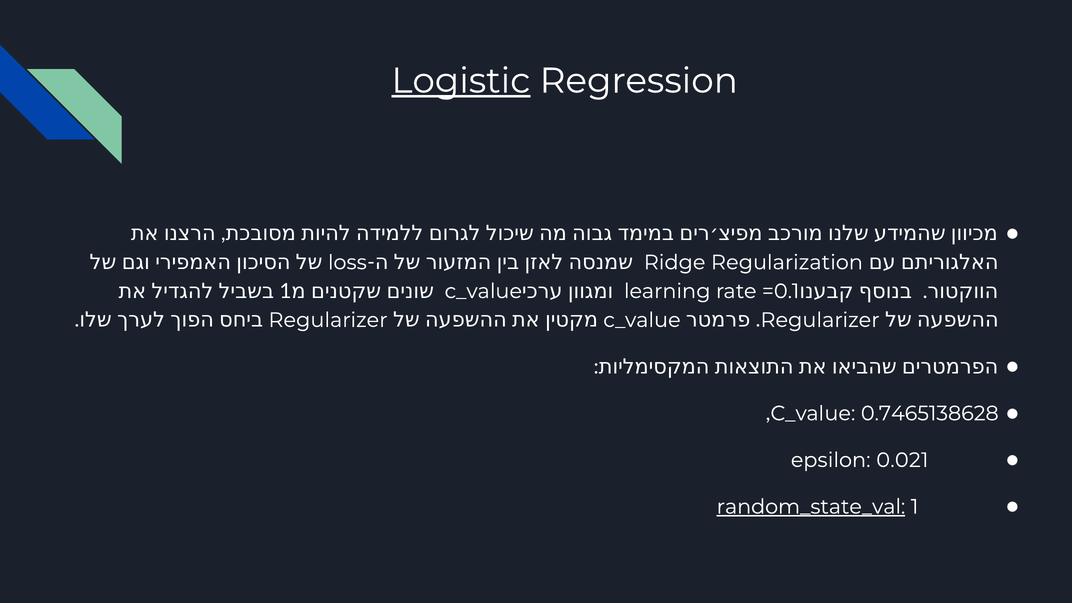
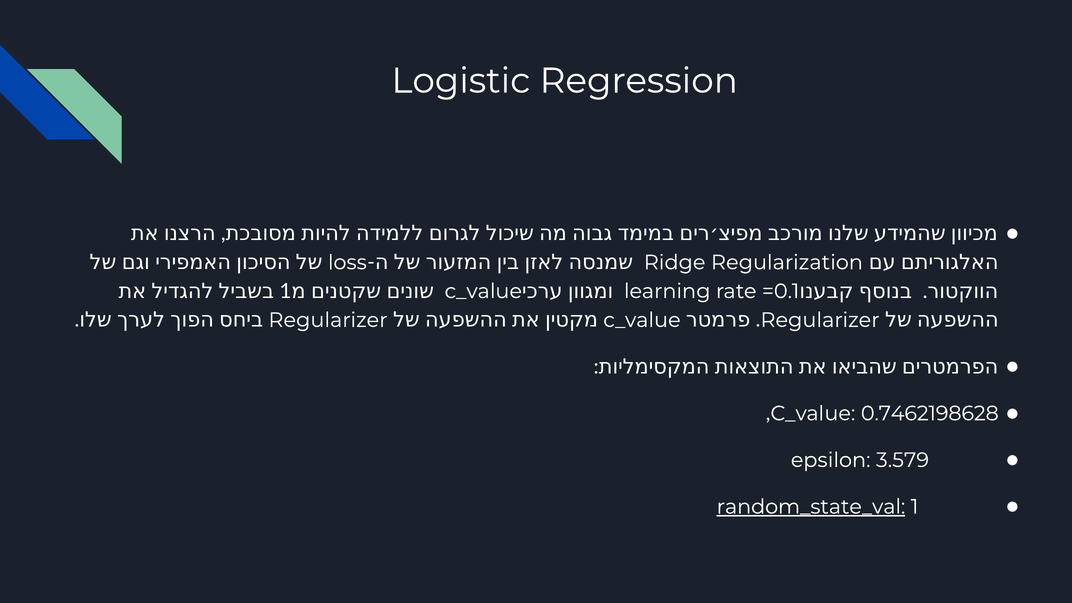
Logistic underline: present -> none
0.7465138628: 0.7465138628 -> 0.7462198628
0.021: 0.021 -> 3.579
